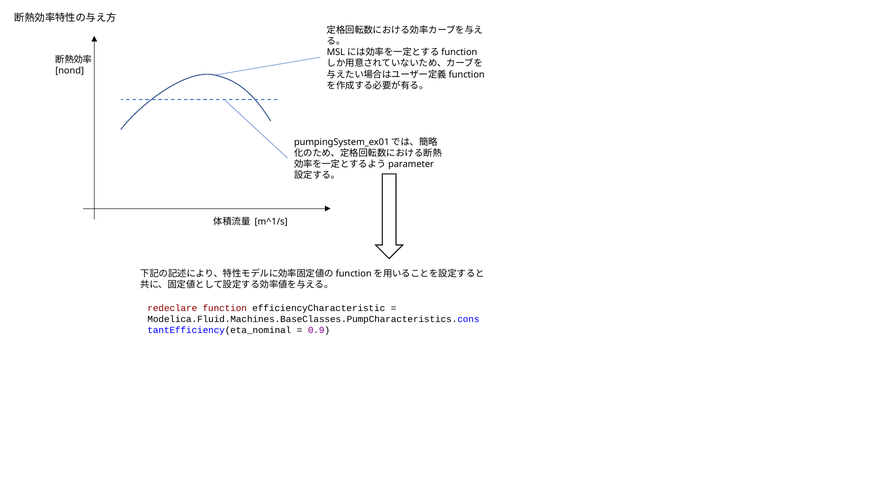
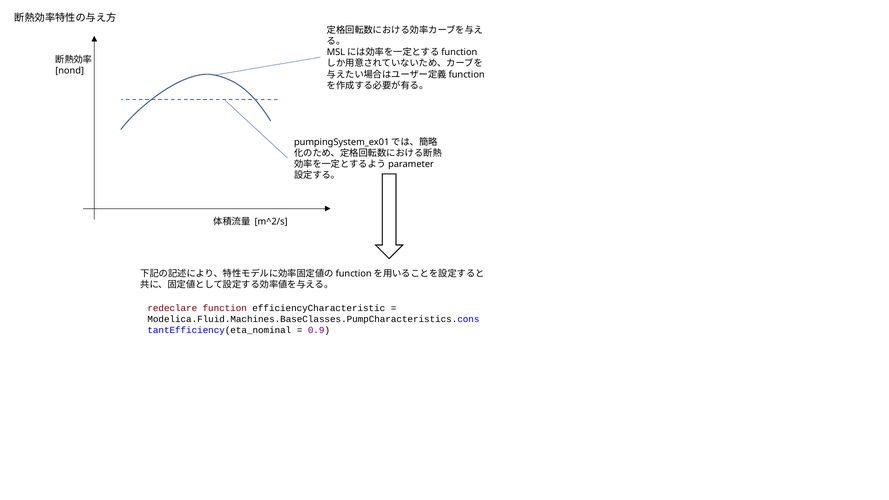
m^1/s: m^1/s -> m^2/s
